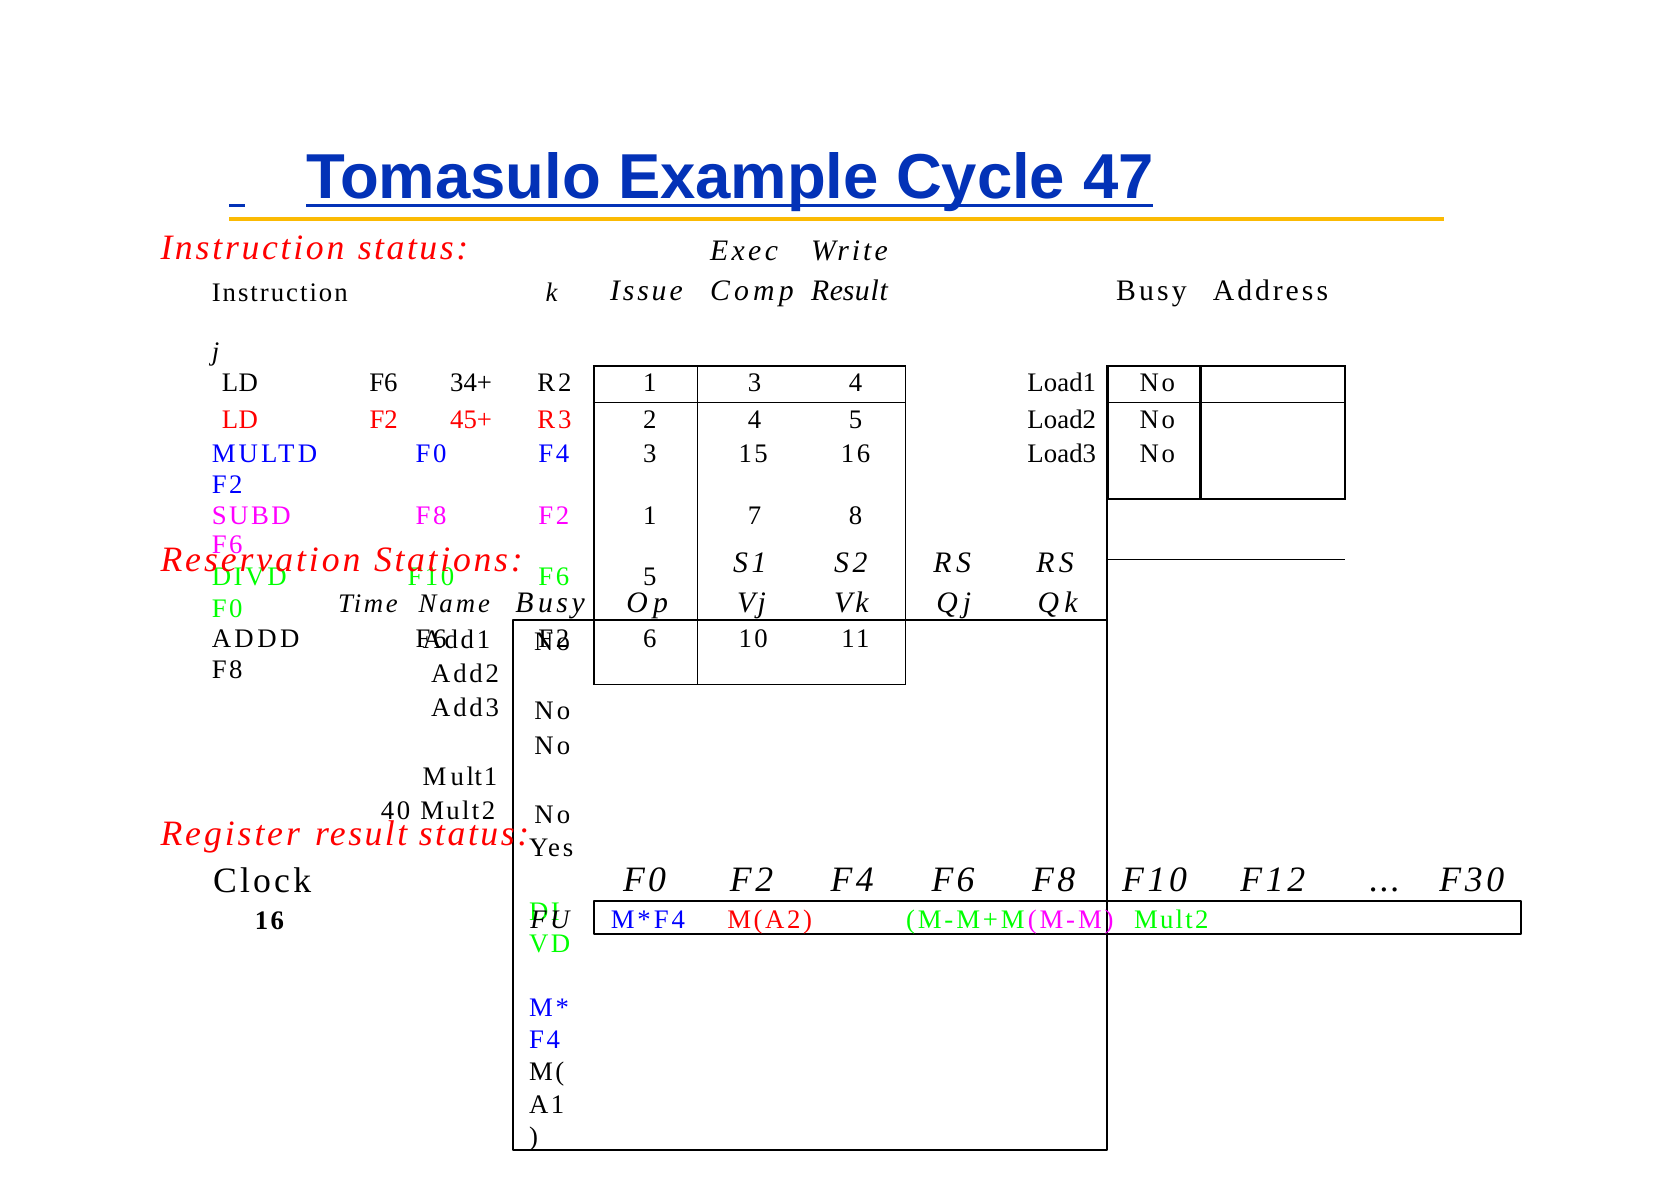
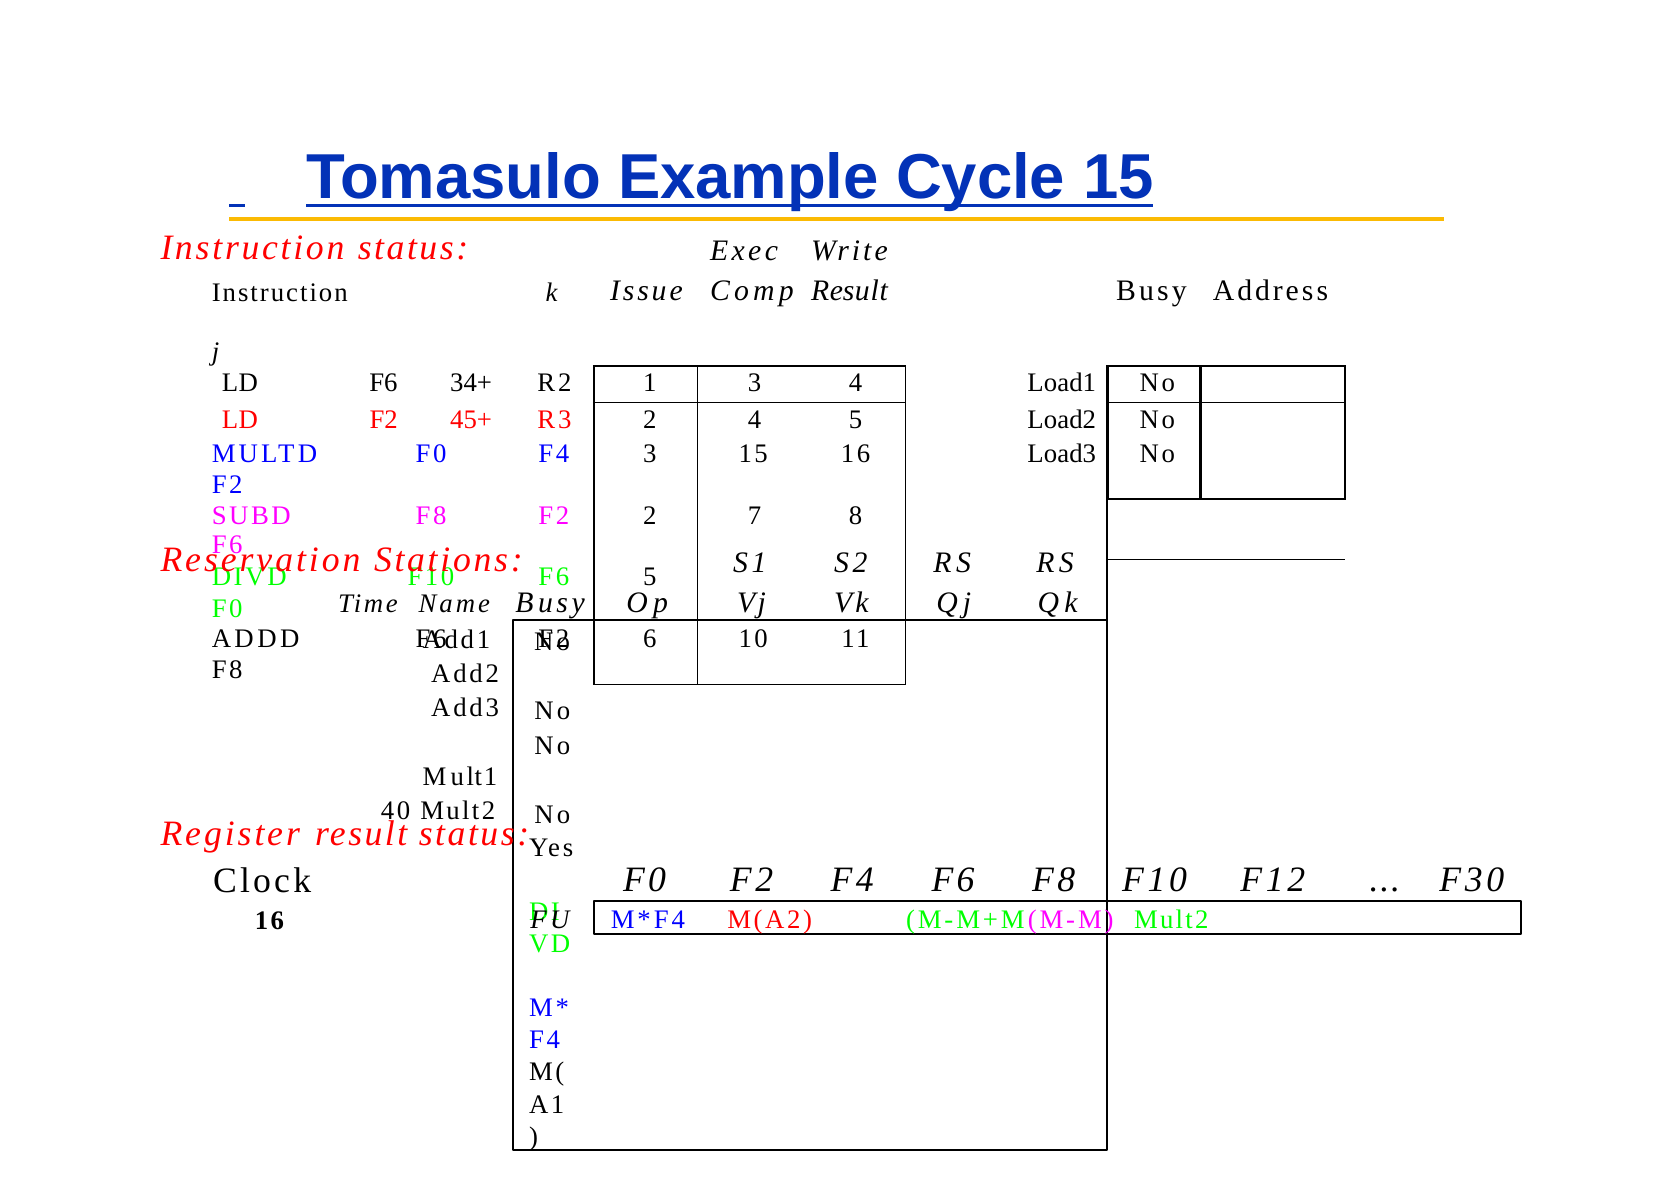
Cycle 47: 47 -> 15
F2 1: 1 -> 2
